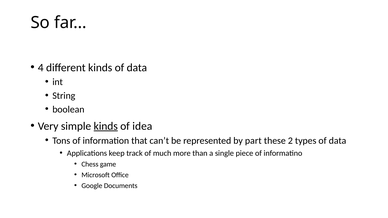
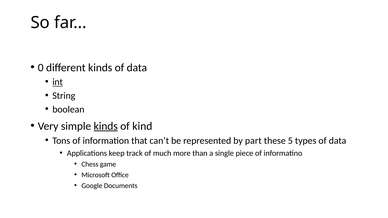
4: 4 -> 0
int underline: none -> present
idea: idea -> kind
2: 2 -> 5
